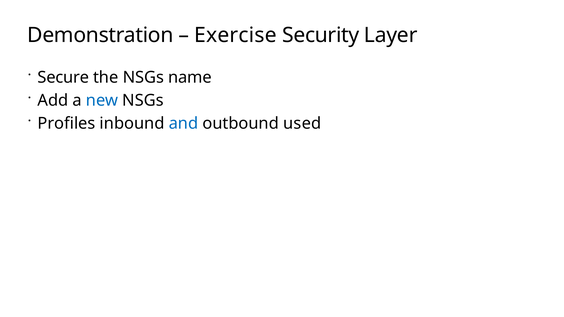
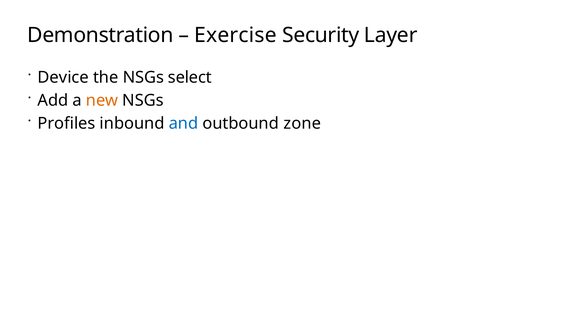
Secure: Secure -> Device
name: name -> select
new colour: blue -> orange
used: used -> zone
